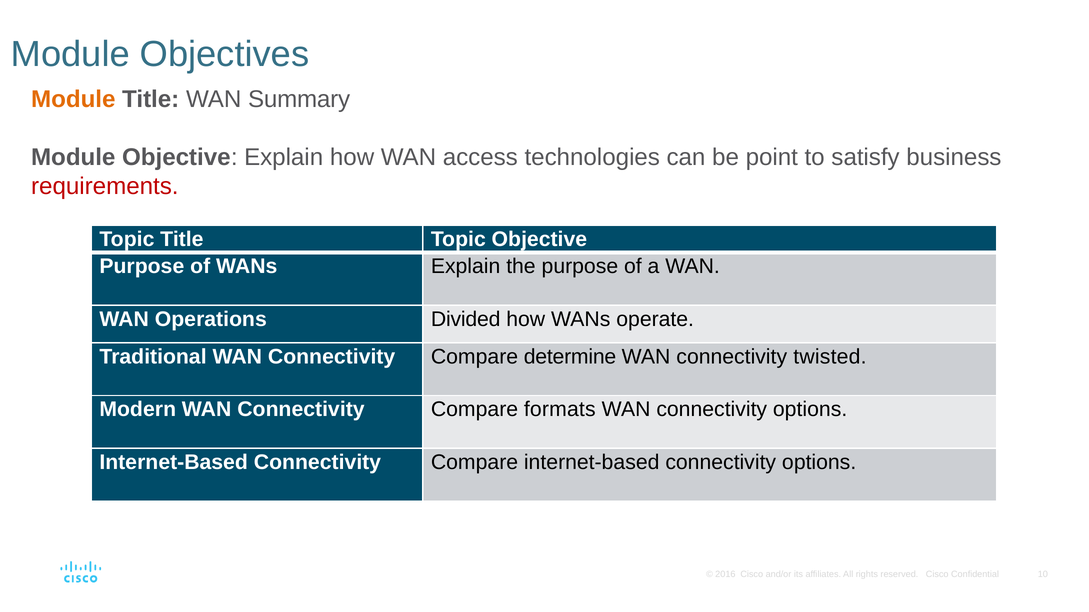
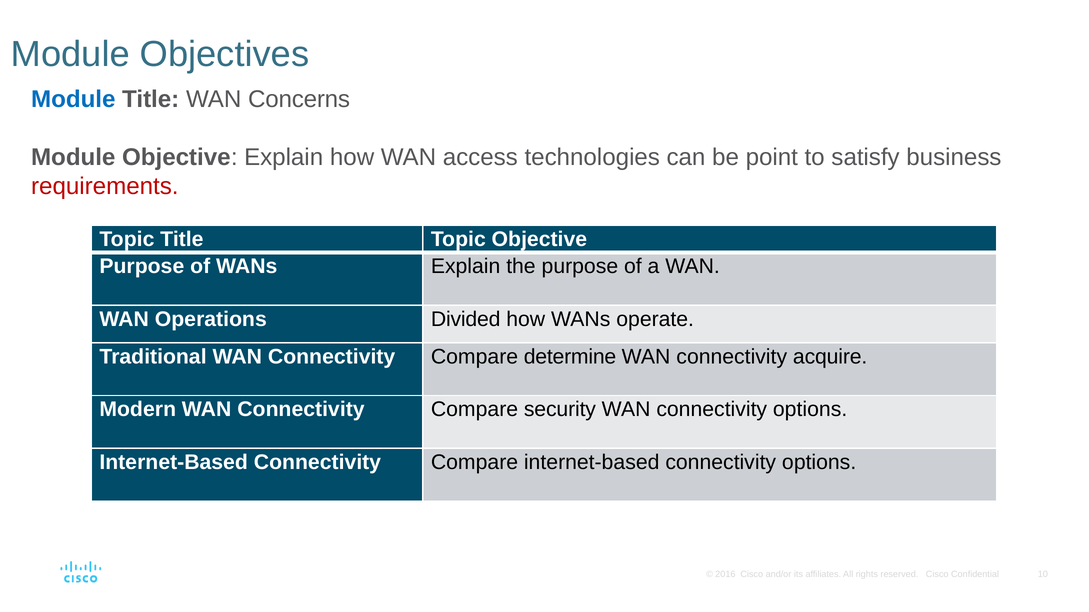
Module at (73, 99) colour: orange -> blue
Summary: Summary -> Concerns
twisted: twisted -> acquire
formats: formats -> security
